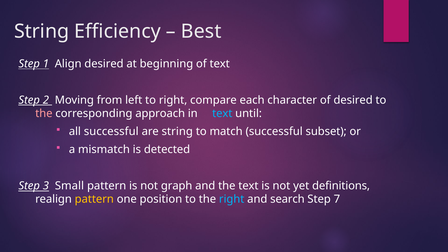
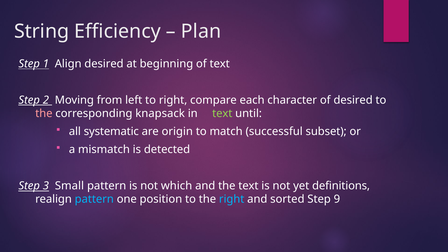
Best: Best -> Plan
approach: approach -> knapsack
text at (222, 113) colour: light blue -> light green
all successful: successful -> systematic
are string: string -> origin
graph: graph -> which
pattern at (94, 199) colour: yellow -> light blue
search: search -> sorted
7: 7 -> 9
